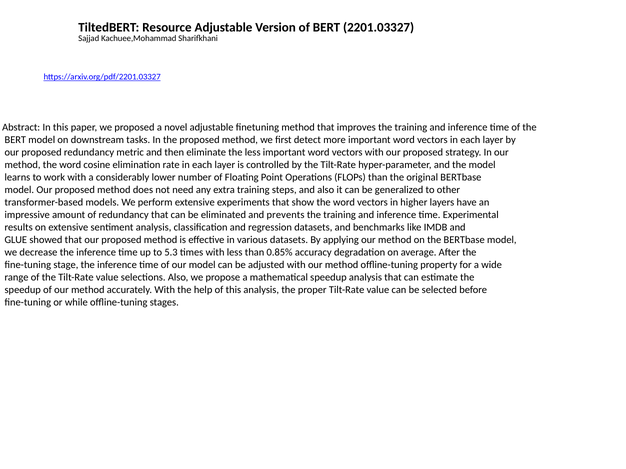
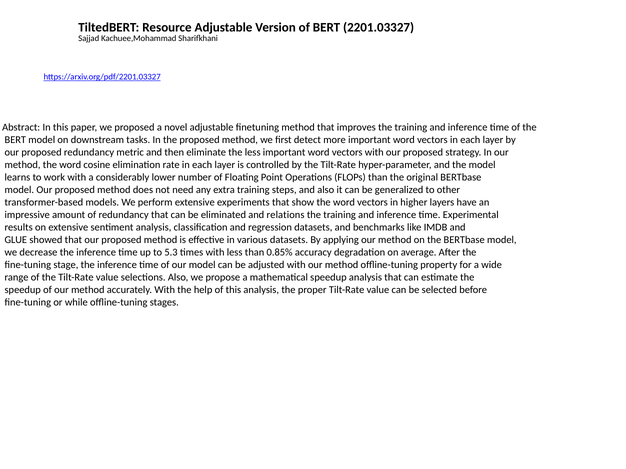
prevents: prevents -> relations
